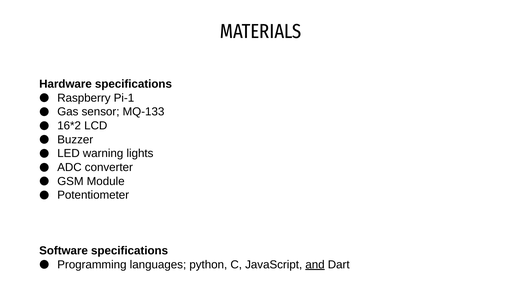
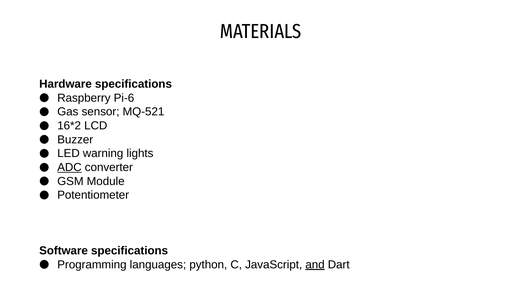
Pi-1: Pi-1 -> Pi-6
MQ-133: MQ-133 -> MQ-521
ADC underline: none -> present
